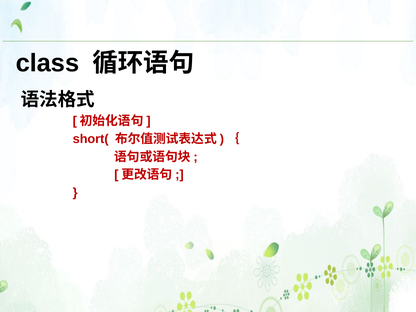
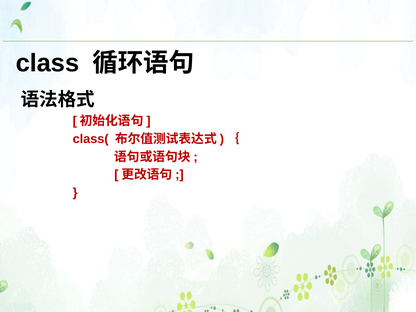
short(: short( -> class(
